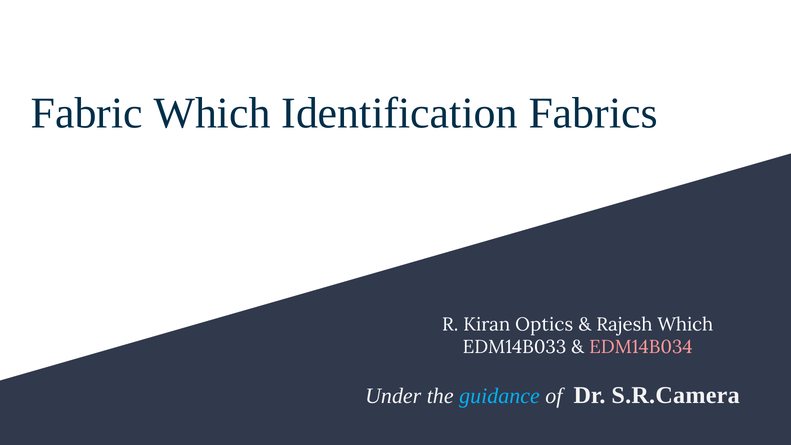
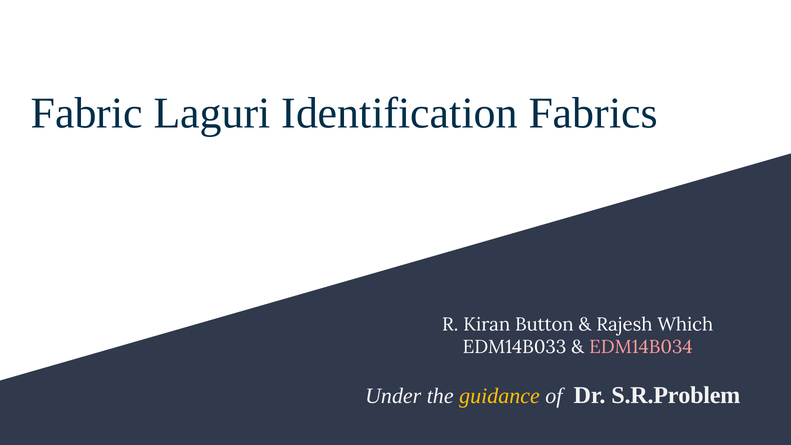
Fabric Which: Which -> Laguri
Optics: Optics -> Button
guidance colour: light blue -> yellow
S.R.Camera: S.R.Camera -> S.R.Problem
